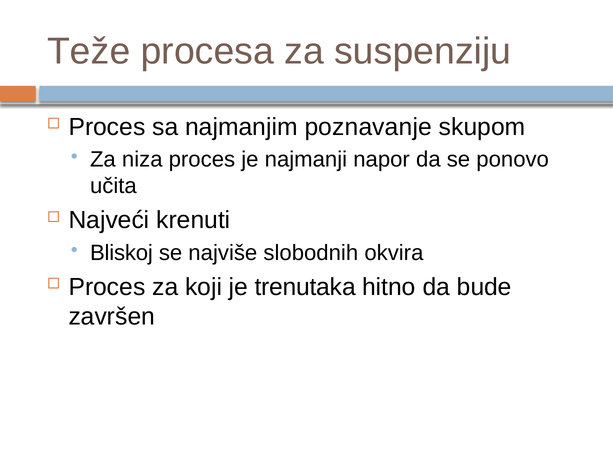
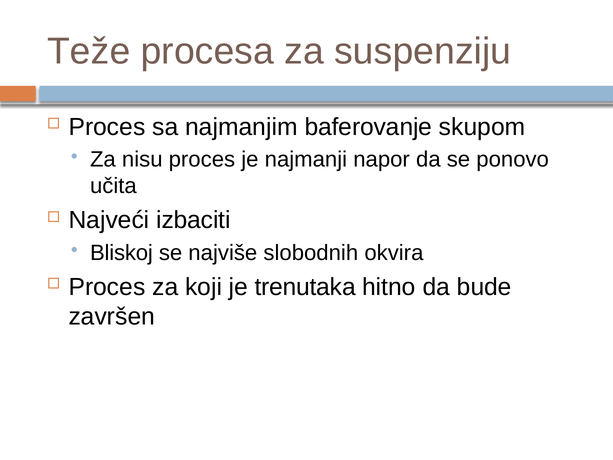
poznavanje: poznavanje -> baferovanje
niza: niza -> nisu
krenuti: krenuti -> izbaciti
